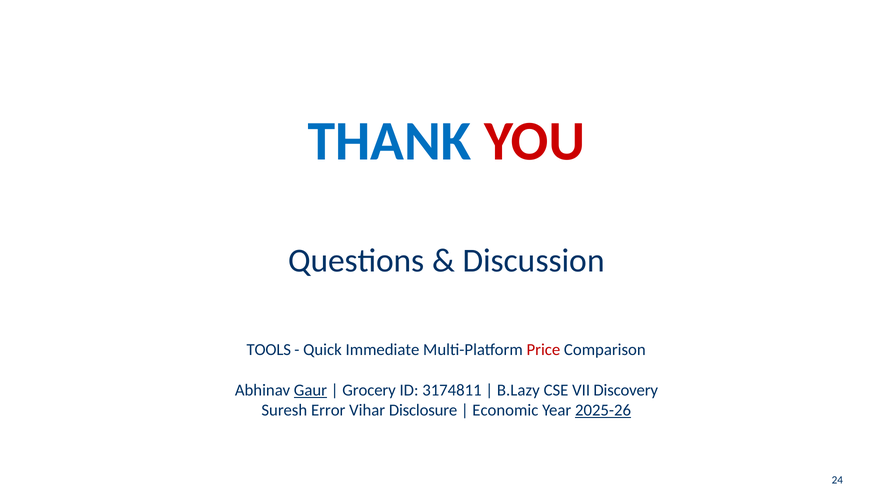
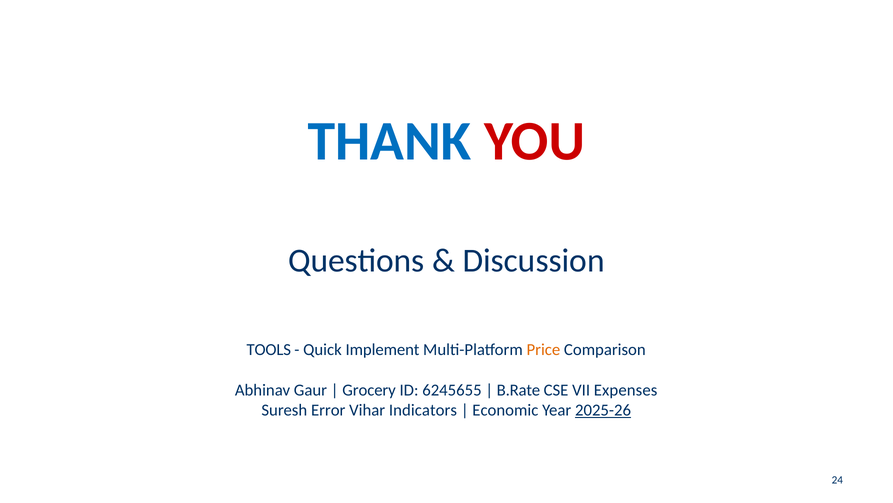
Immediate: Immediate -> Implement
Price colour: red -> orange
Gaur underline: present -> none
3174811: 3174811 -> 6245655
B.Lazy: B.Lazy -> B.Rate
Discovery: Discovery -> Expenses
Disclosure: Disclosure -> Indicators
